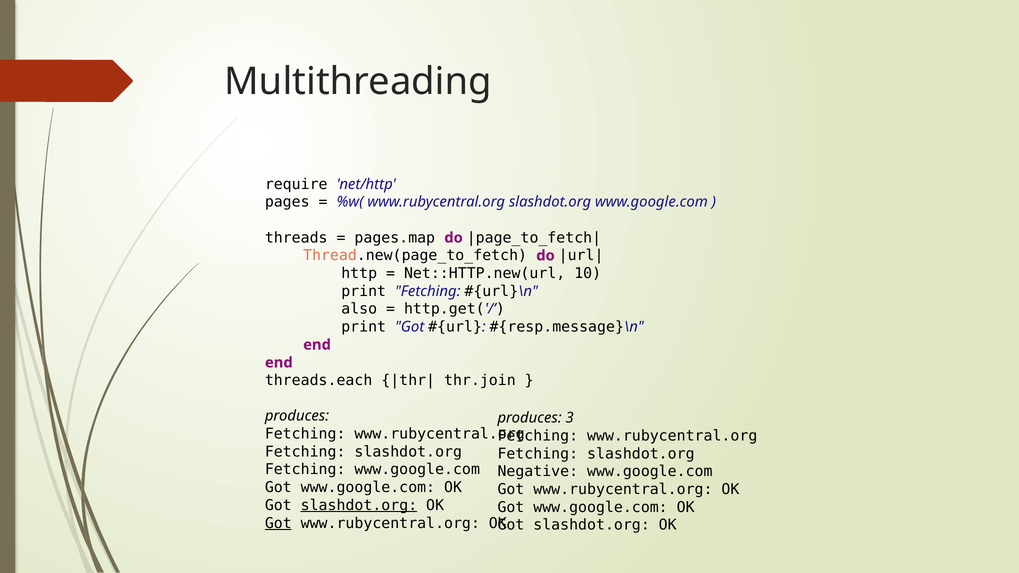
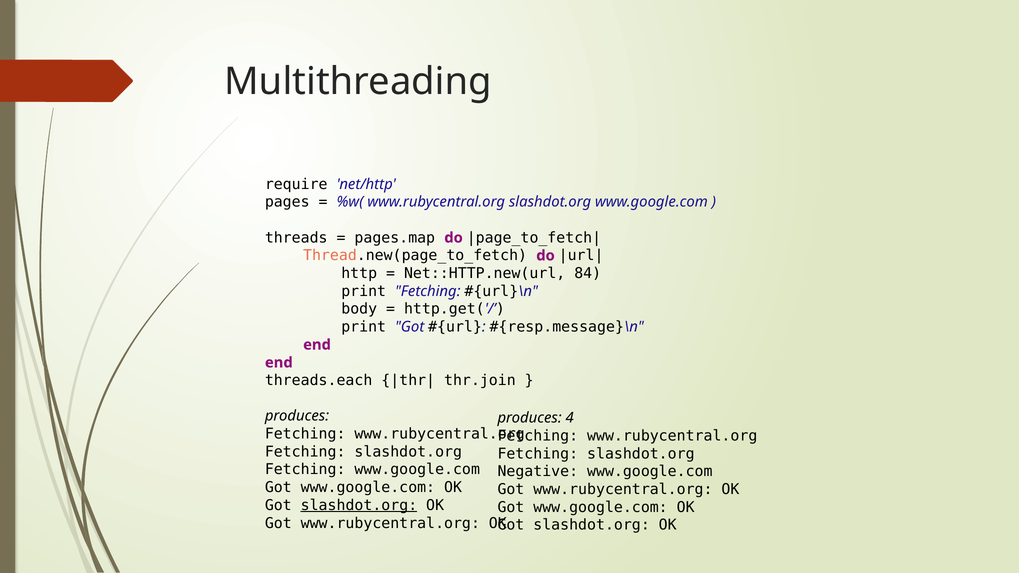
10: 10 -> 84
also: also -> body
3: 3 -> 4
Got at (278, 523) underline: present -> none
